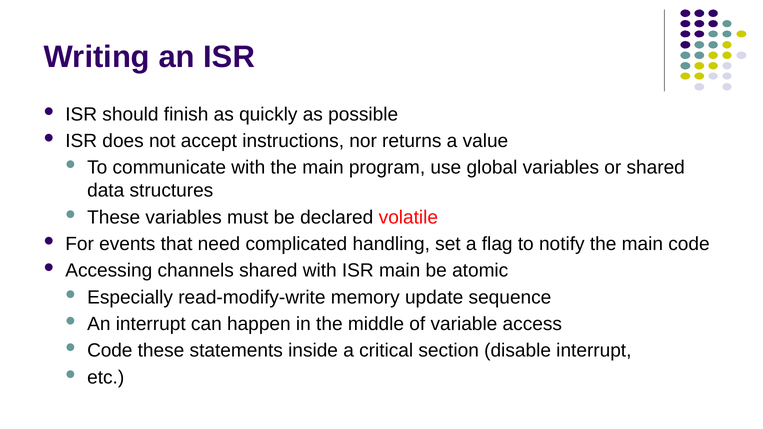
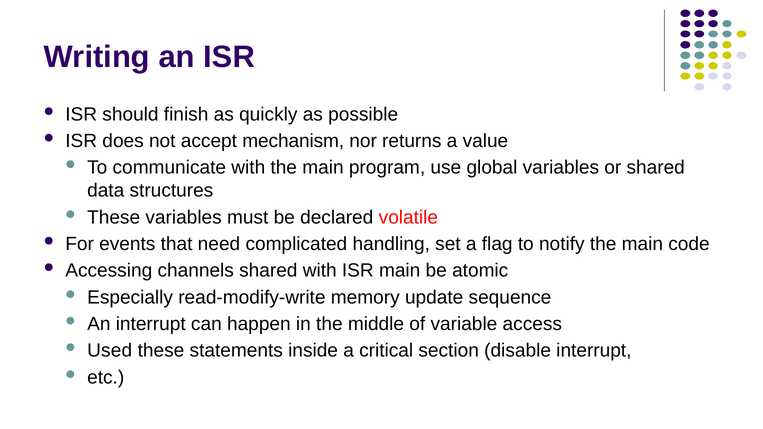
instructions: instructions -> mechanism
Code at (110, 351): Code -> Used
